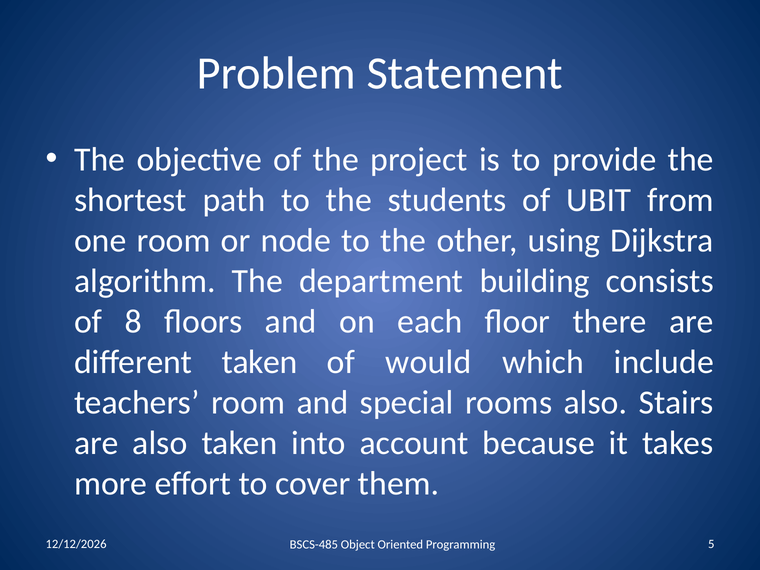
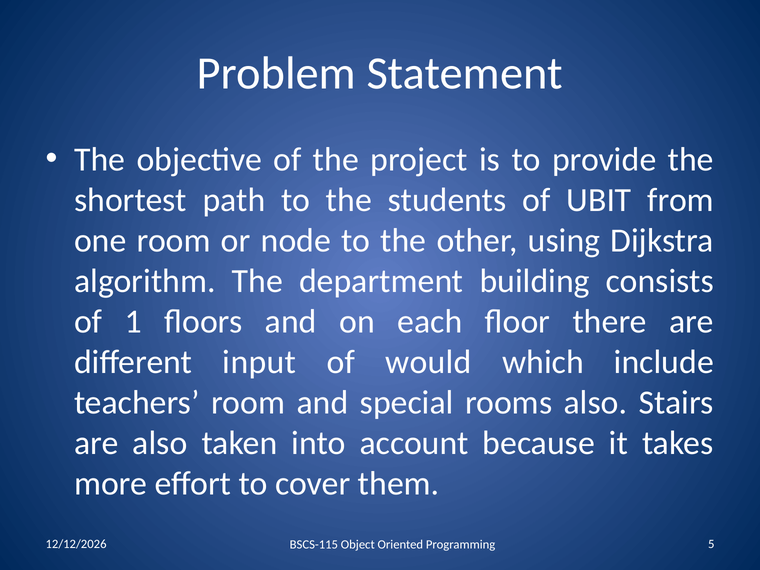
8: 8 -> 1
different taken: taken -> input
BSCS-485: BSCS-485 -> BSCS-115
